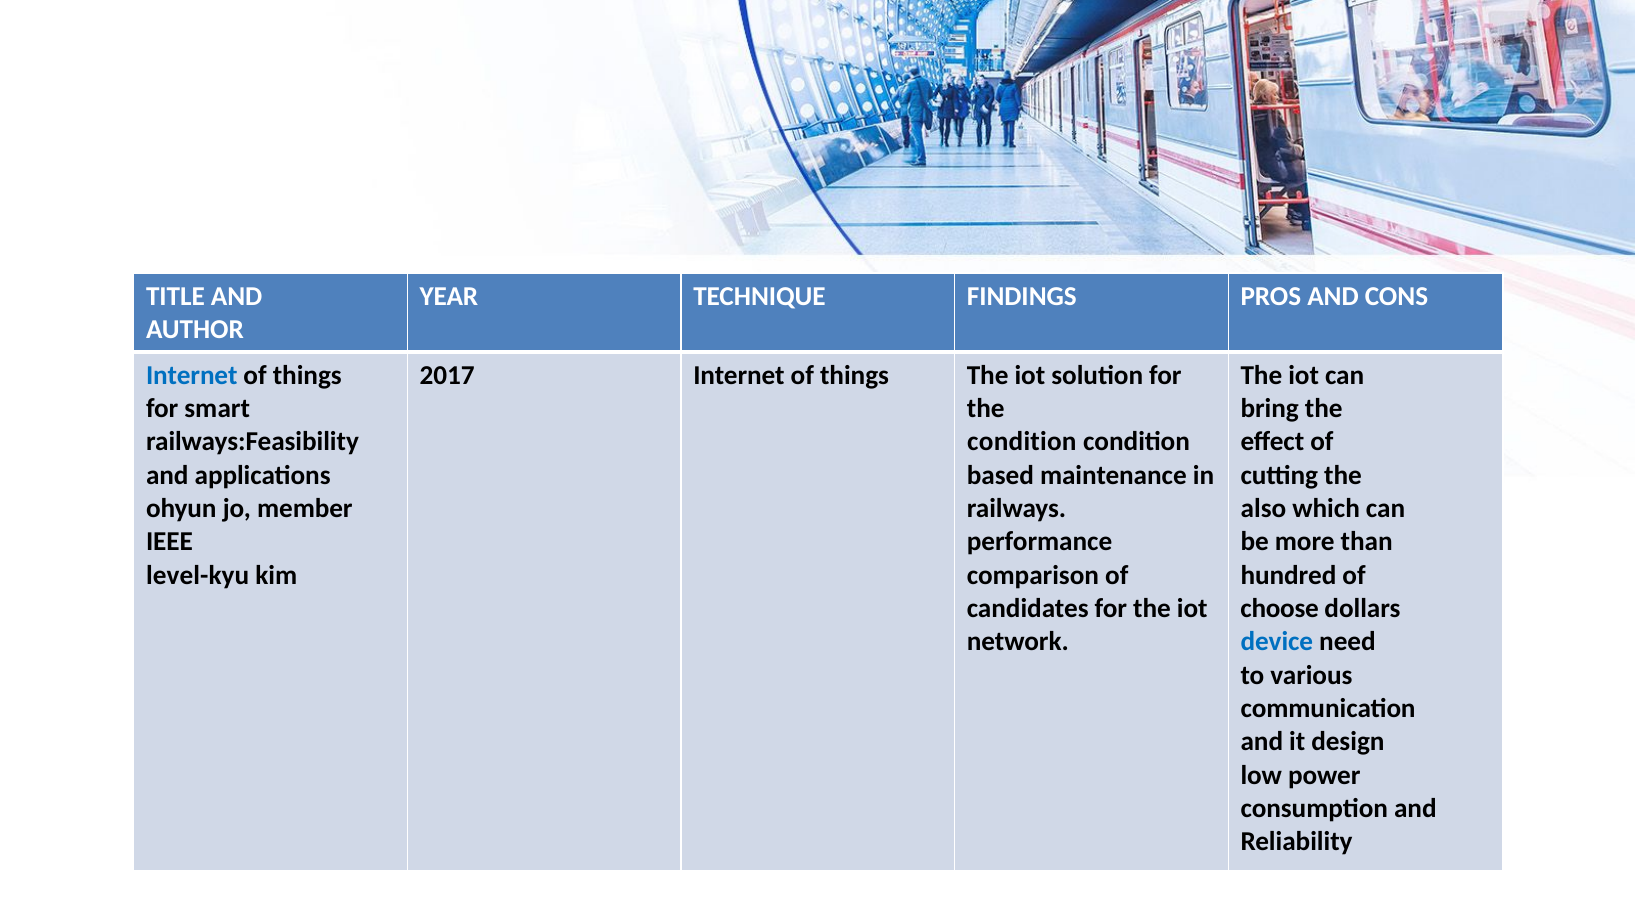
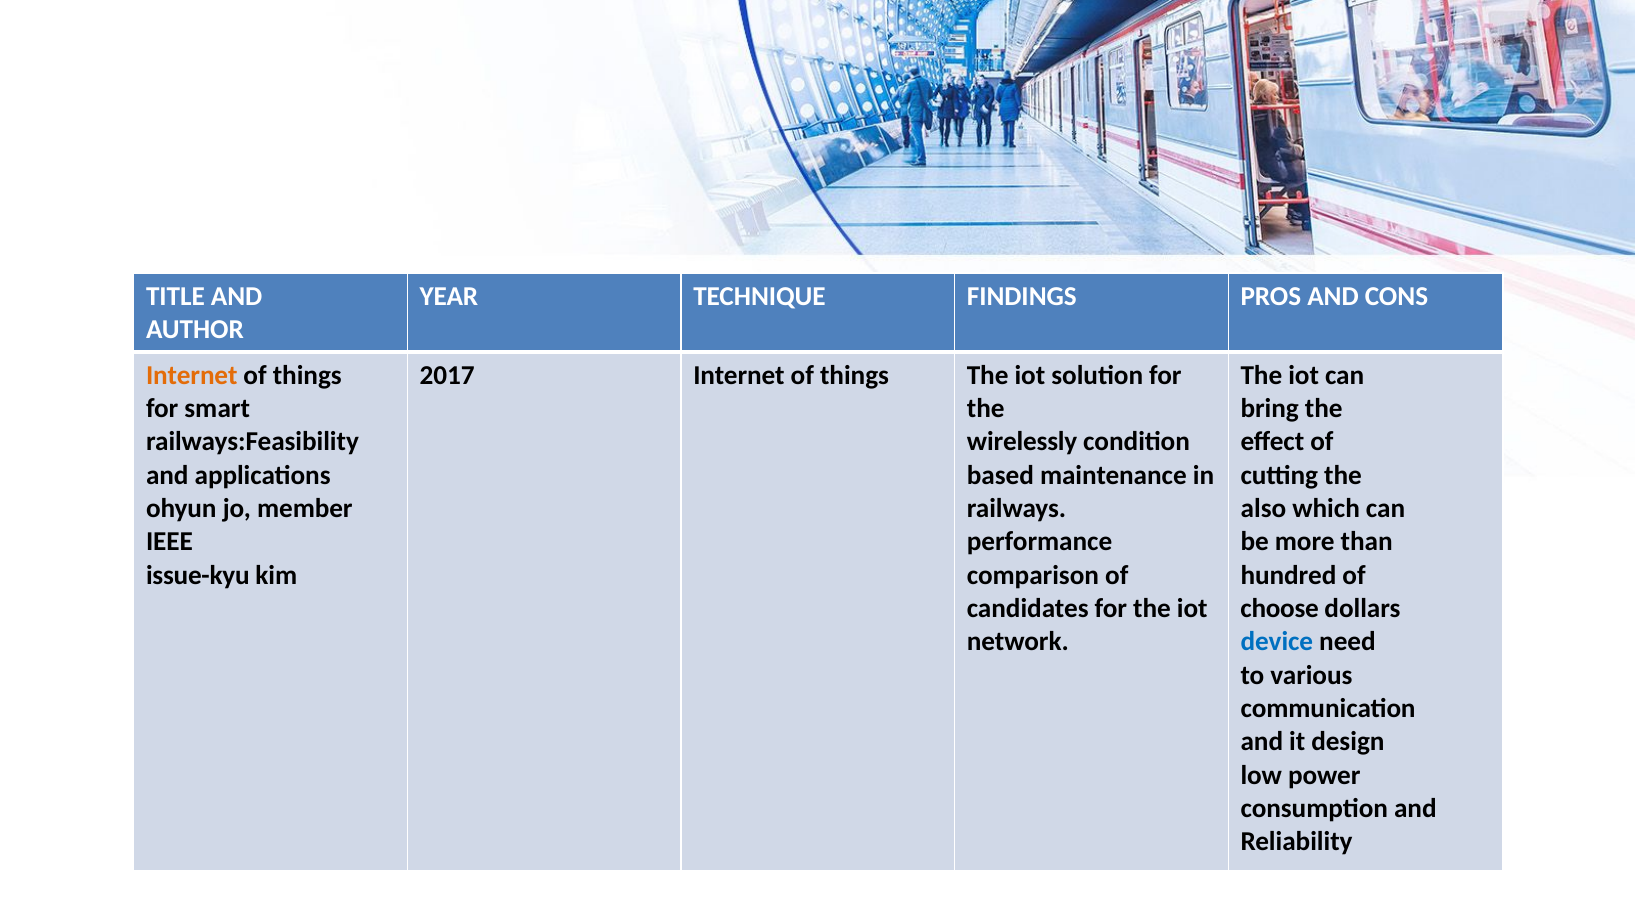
Internet at (192, 375) colour: blue -> orange
condition at (1022, 442): condition -> wirelessly
level-kyu: level-kyu -> issue-kyu
